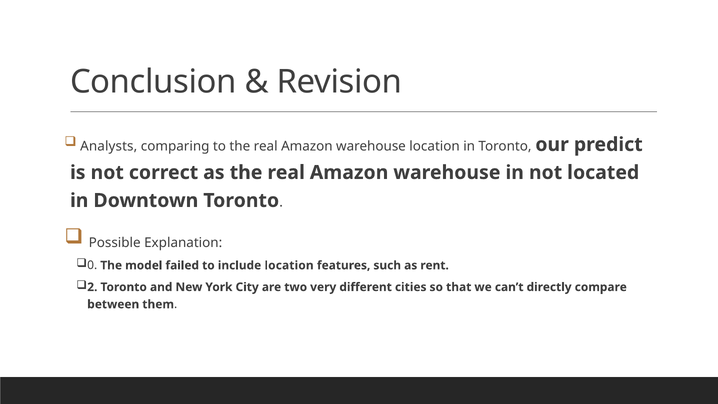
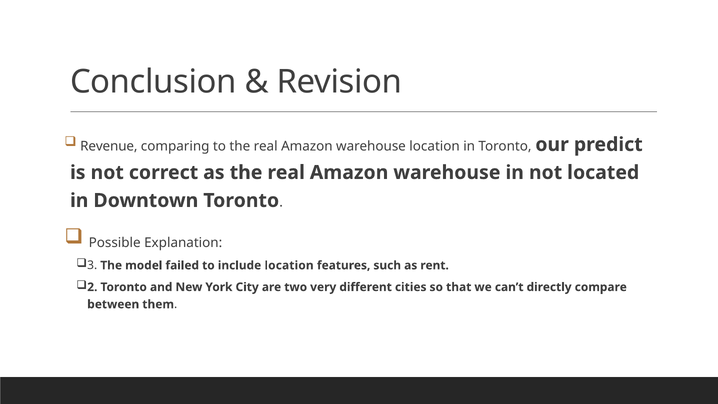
Analysts: Analysts -> Revenue
0: 0 -> 3
